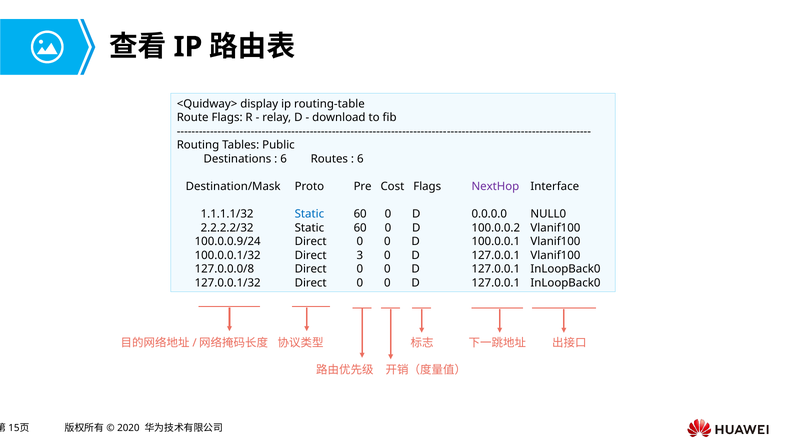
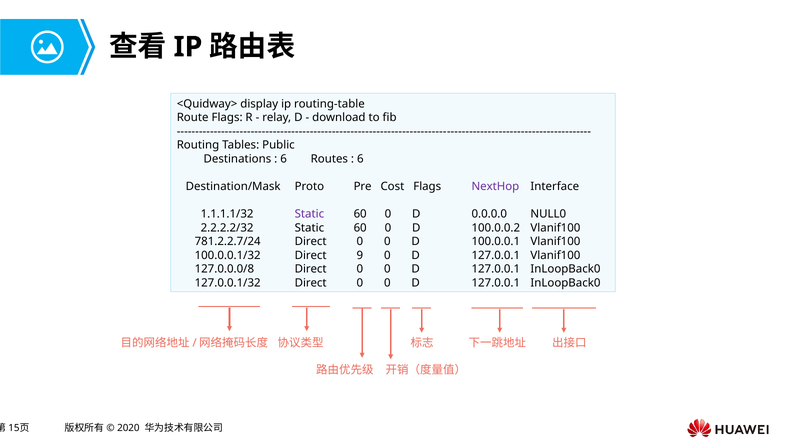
Static at (309, 214) colour: blue -> purple
100.0.0.9/24: 100.0.0.9/24 -> 781.2.2.7/24
3: 3 -> 9
